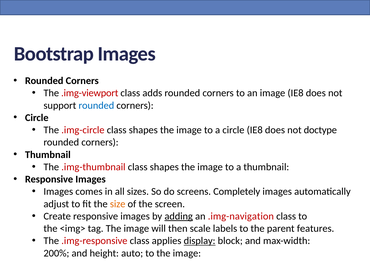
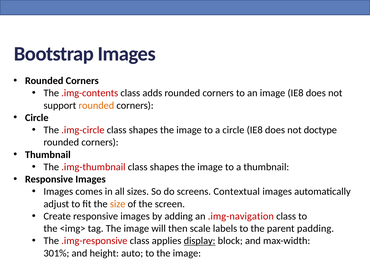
.img-viewport: .img-viewport -> .img-contents
rounded at (96, 106) colour: blue -> orange
Completely: Completely -> Contextual
adding underline: present -> none
features: features -> padding
200%: 200% -> 301%
